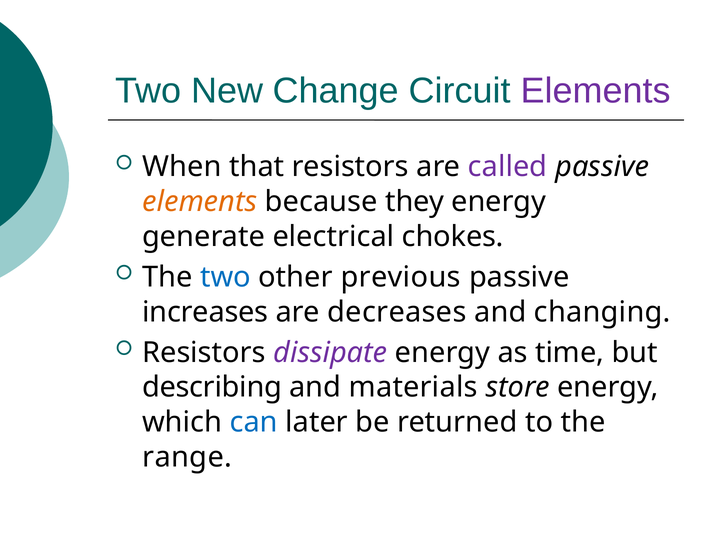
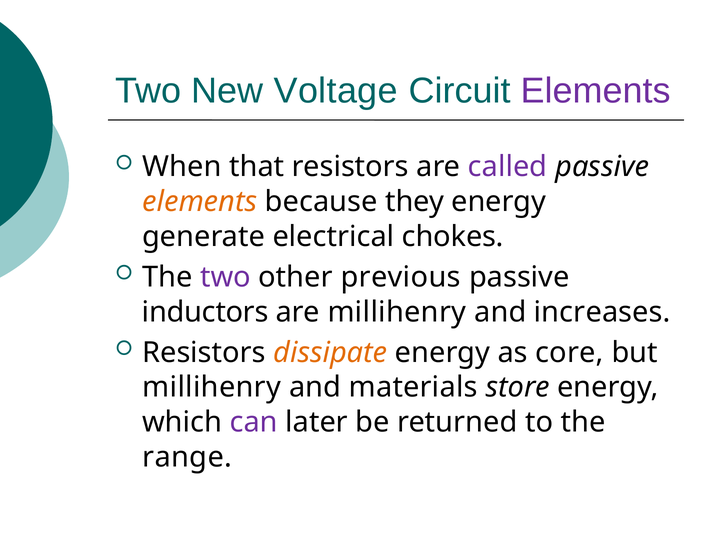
Change: Change -> Voltage
two at (225, 277) colour: blue -> purple
increases: increases -> inductors
are decreases: decreases -> millihenry
changing: changing -> increases
dissipate colour: purple -> orange
time: time -> core
describing at (212, 387): describing -> millihenry
can colour: blue -> purple
